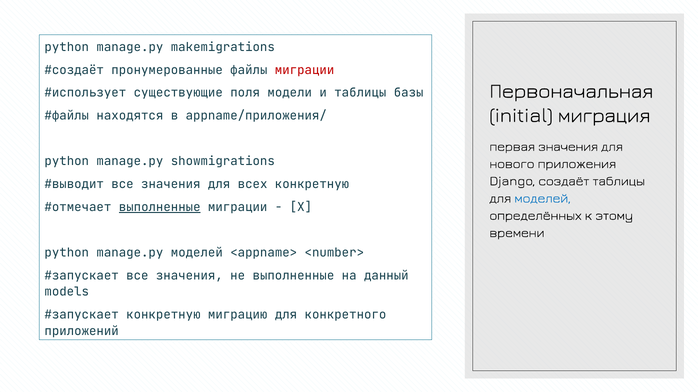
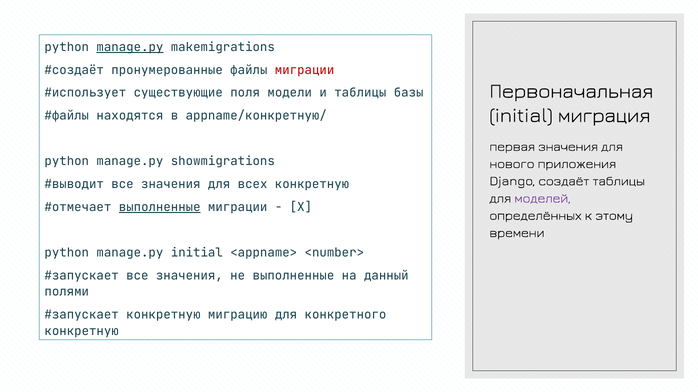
manage.py at (130, 47) underline: none -> present
appname/приложения/: appname/приложения/ -> appname/конкретную/
моделей at (543, 199) colour: blue -> purple
manage.py моделей: моделей -> initial
models: models -> полями
приложений at (82, 332): приложений -> конкретную
